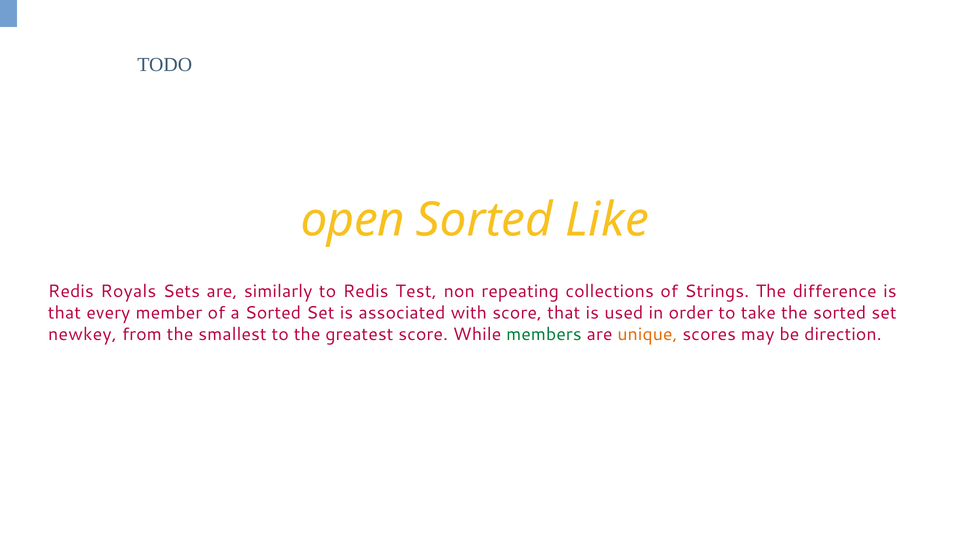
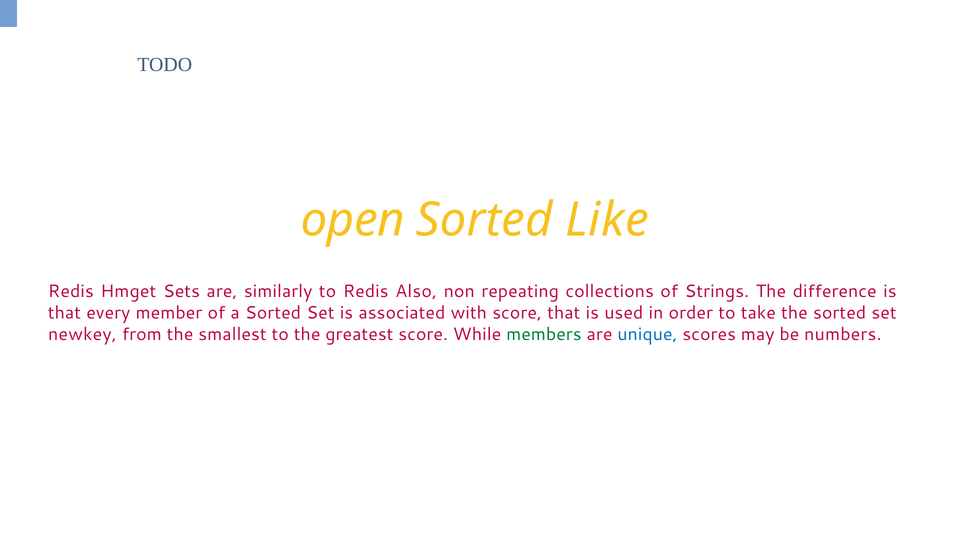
Royals: Royals -> Hmget
Test: Test -> Also
unique colour: orange -> blue
direction: direction -> numbers
